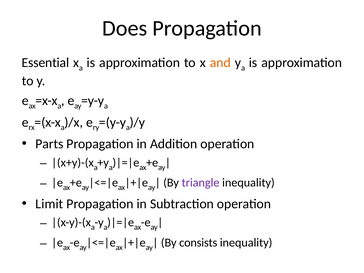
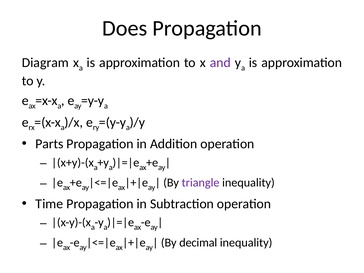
Essential: Essential -> Diagram
and colour: orange -> purple
Limit: Limit -> Time
consists: consists -> decimal
